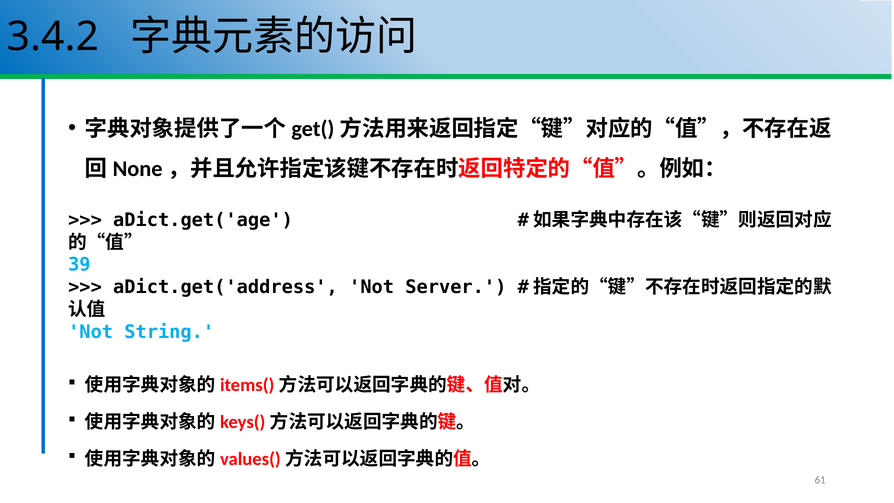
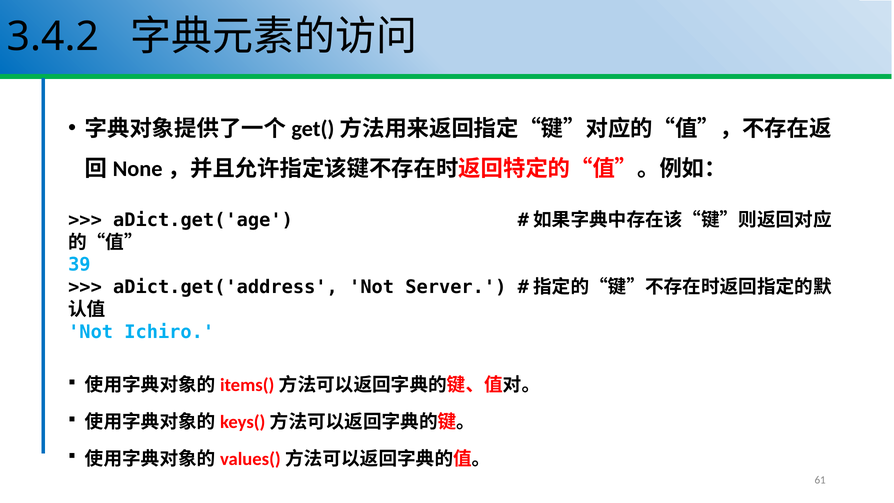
String: String -> Ichiro
